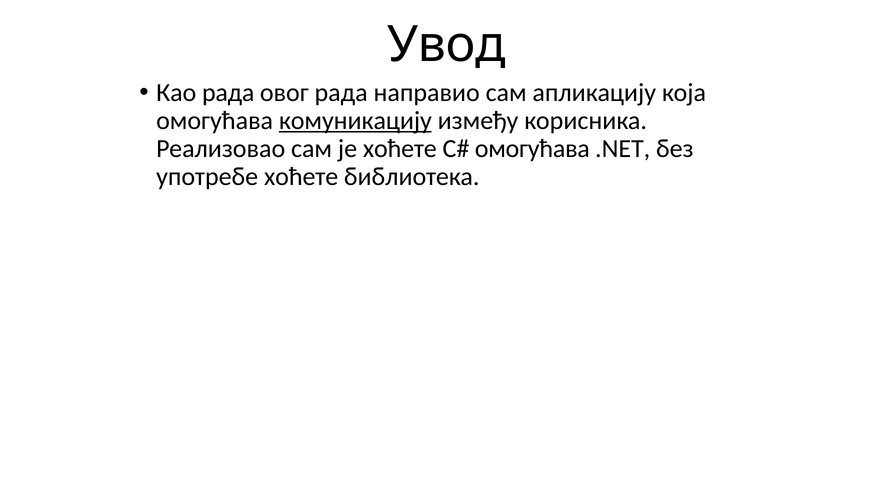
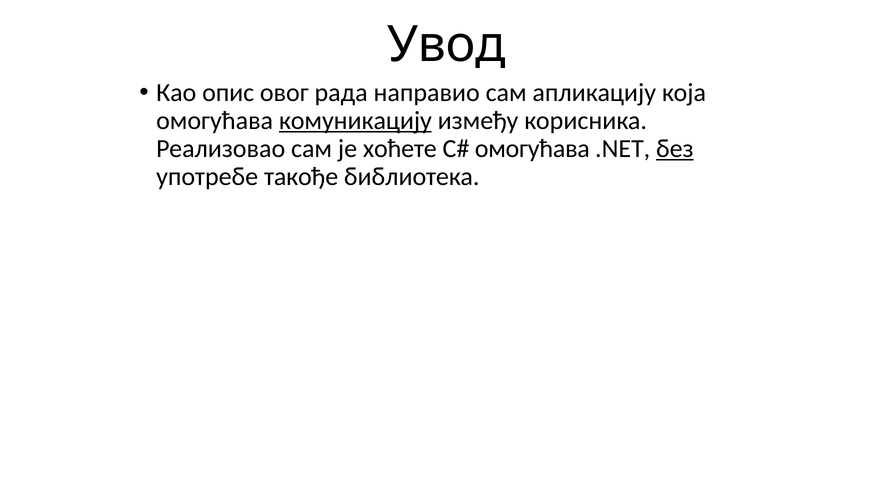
Као рада: рада -> опис
без underline: none -> present
употребе хоћете: хоћете -> такође
